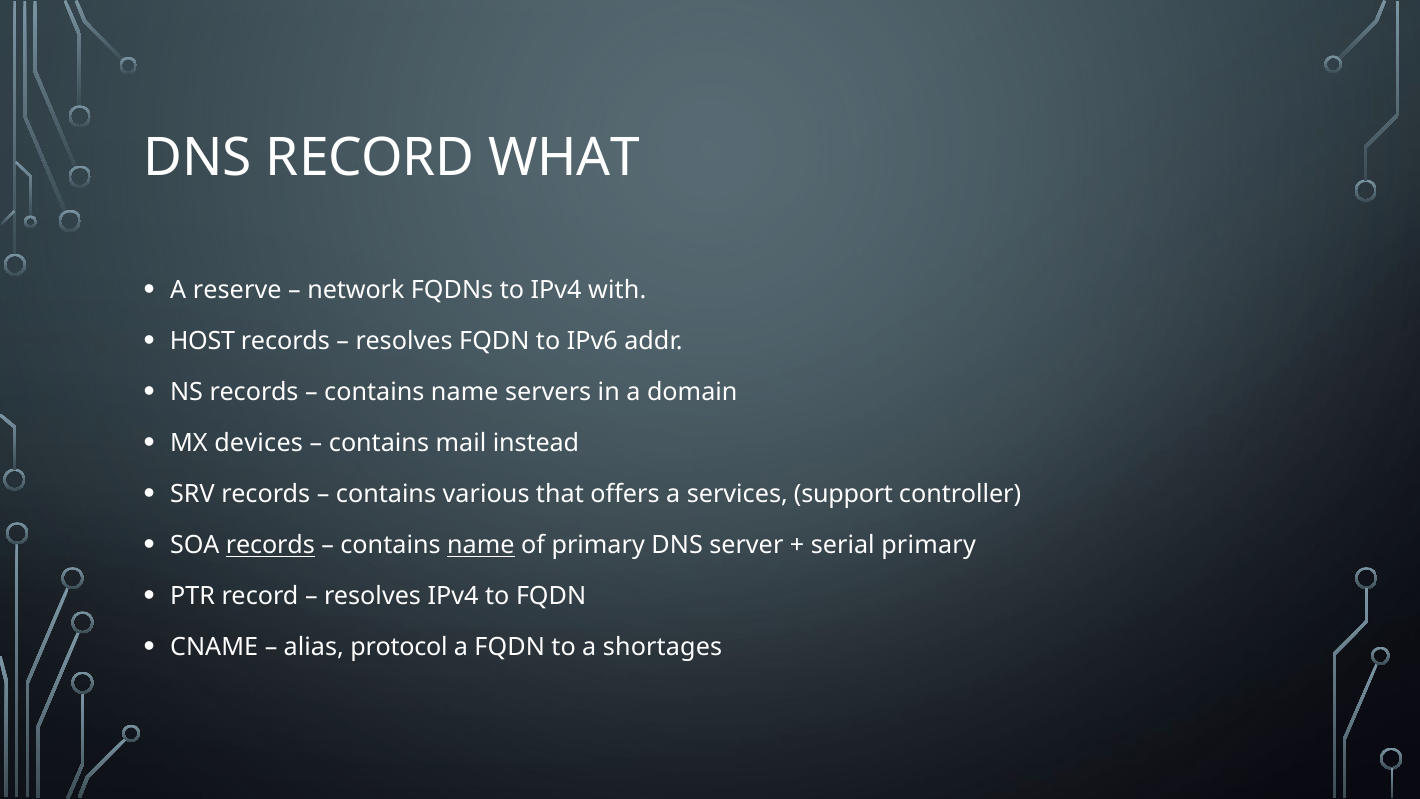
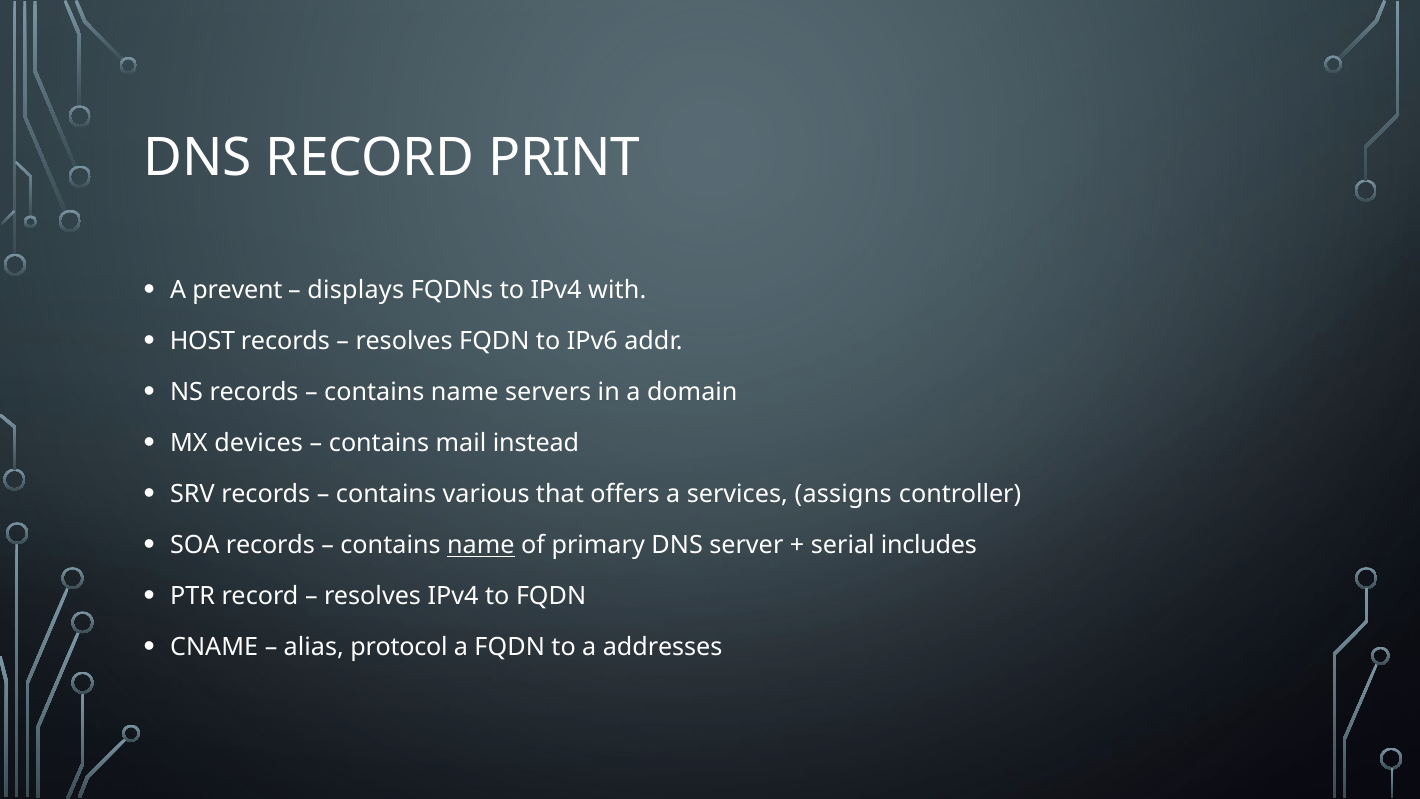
WHAT: WHAT -> PRINT
reserve: reserve -> prevent
network: network -> displays
support: support -> assigns
records at (270, 545) underline: present -> none
serial primary: primary -> includes
shortages: shortages -> addresses
